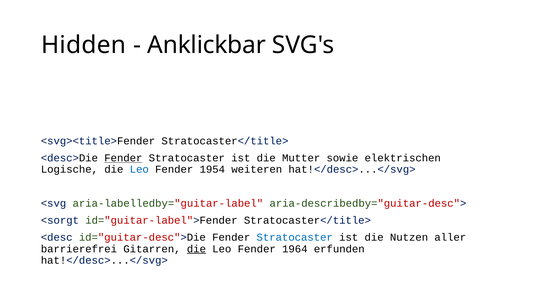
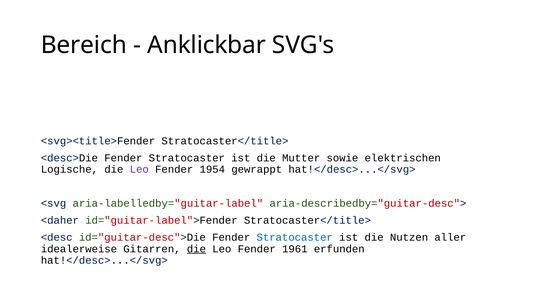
Hidden: Hidden -> Bereich
Fender at (123, 158) underline: present -> none
Leo at (139, 170) colour: blue -> purple
weiteren: weiteren -> gewrappt
<sorgt: <sorgt -> <daher
barrierefrei: barrierefrei -> idealerweise
1964: 1964 -> 1961
